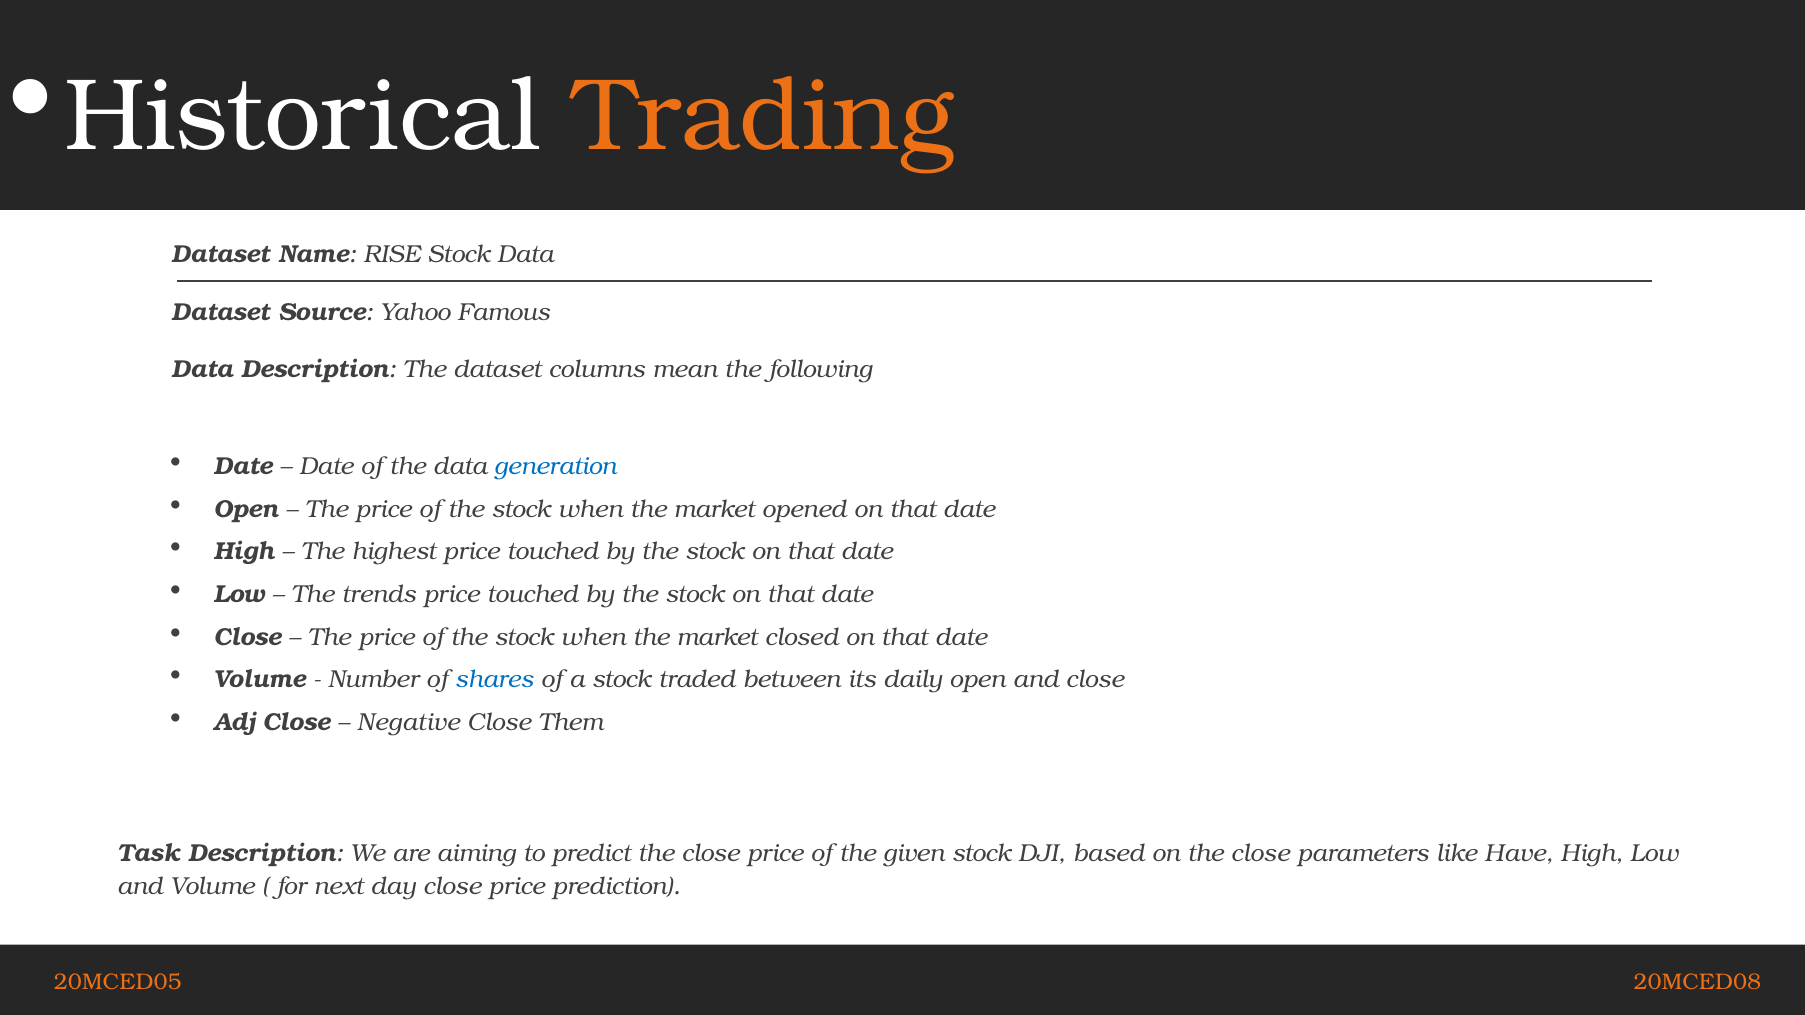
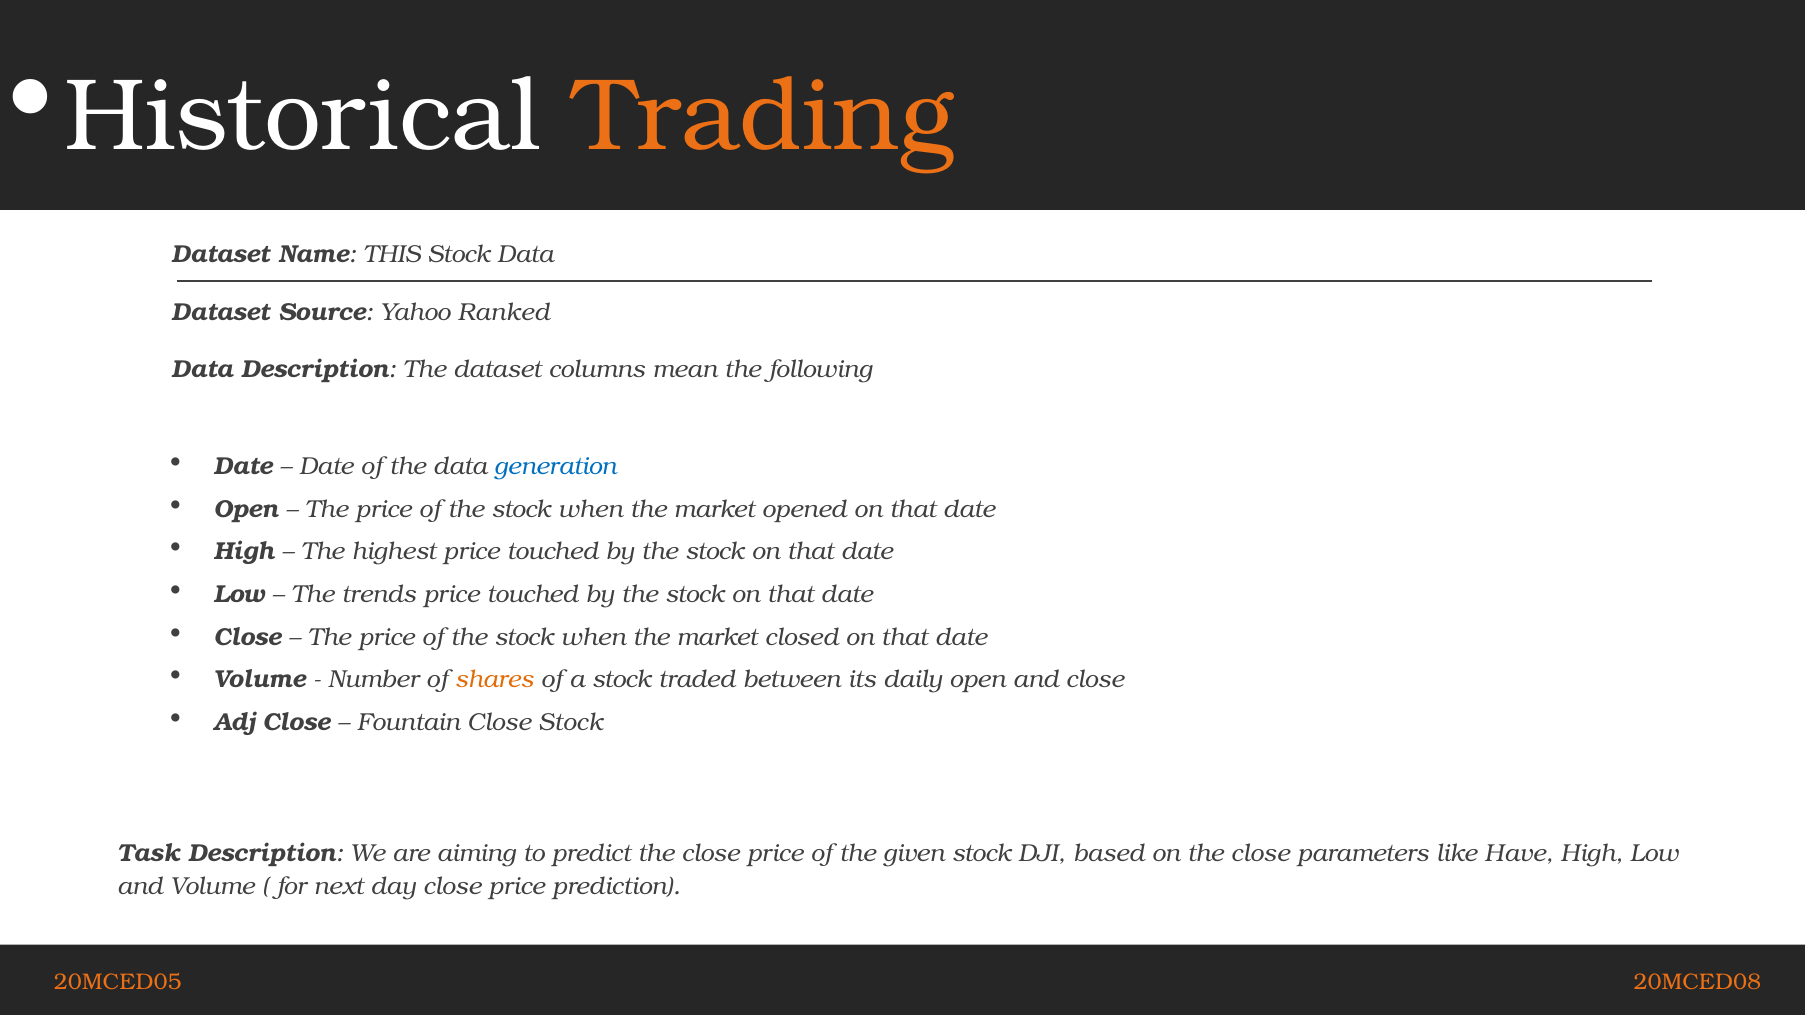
RISE: RISE -> THIS
Famous: Famous -> Ranked
shares colour: blue -> orange
Negative at (408, 723): Negative -> Fountain
Close Them: Them -> Stock
